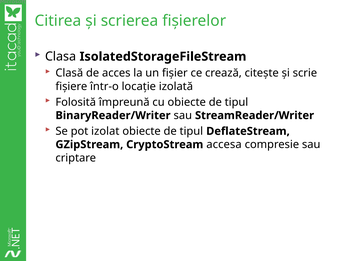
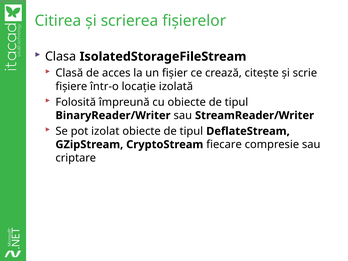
accesa: accesa -> fiecare
